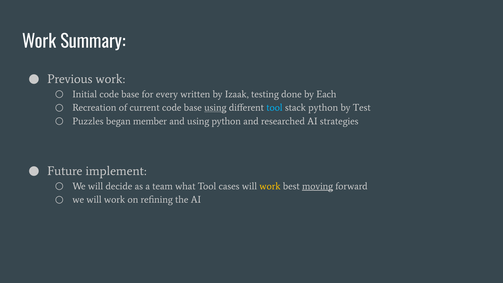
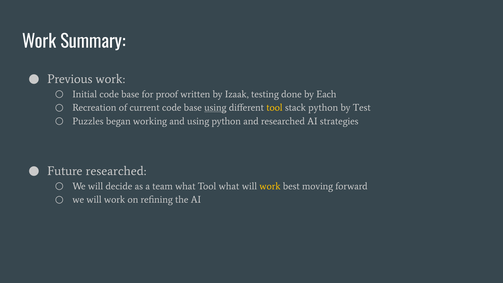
every: every -> proof
tool at (274, 108) colour: light blue -> yellow
member: member -> working
Future implement: implement -> researched
Tool cases: cases -> what
moving underline: present -> none
